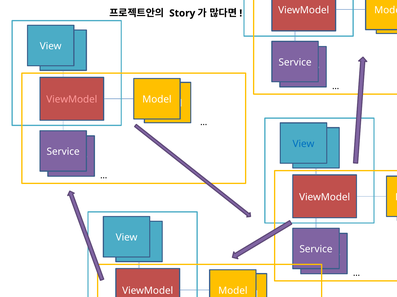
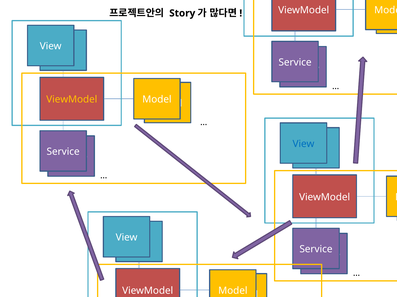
ViewModel at (72, 100) colour: pink -> yellow
